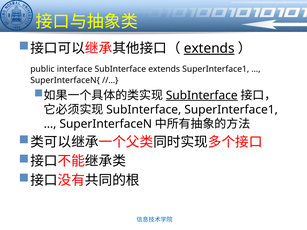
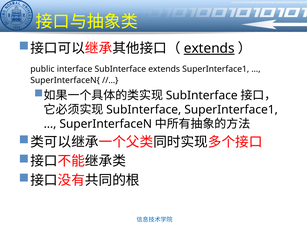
SubInterface at (202, 95) underline: present -> none
